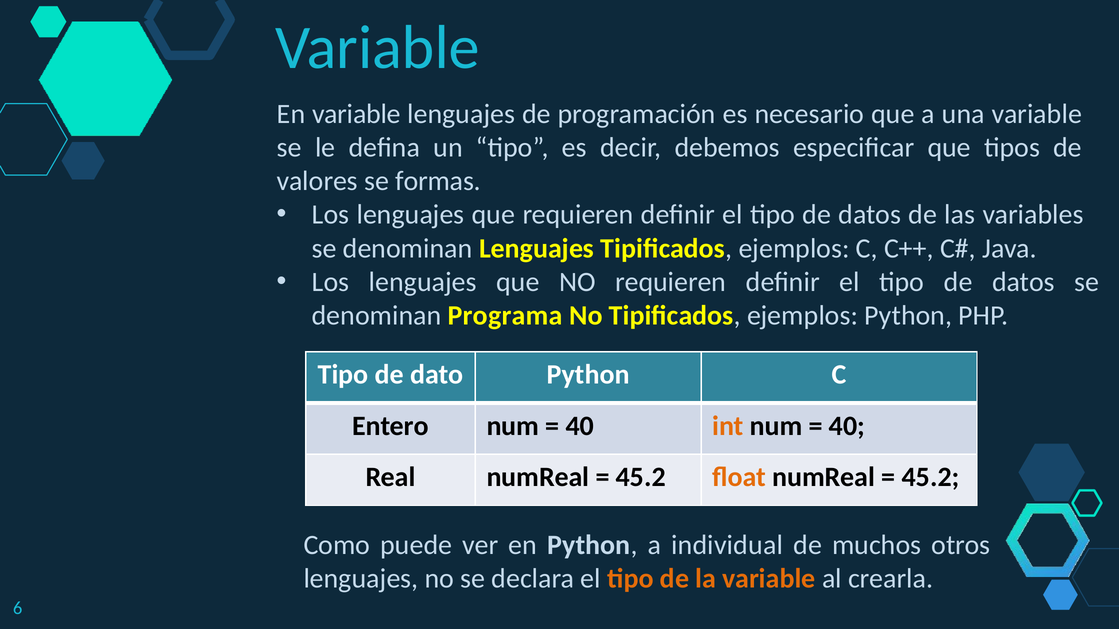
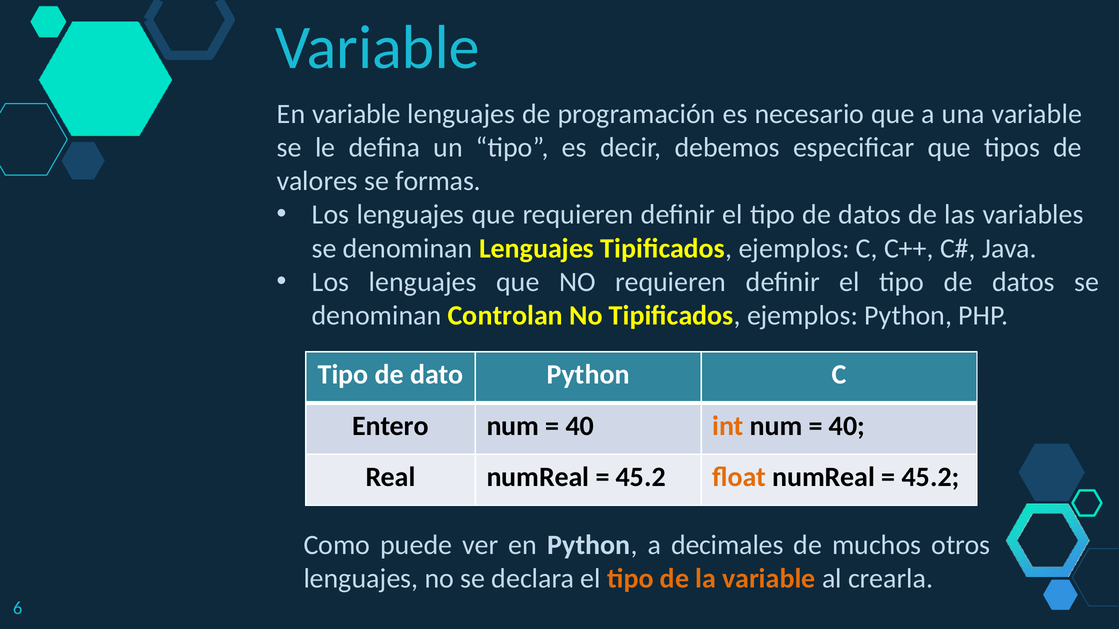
Programa: Programa -> Controlan
individual: individual -> decimales
